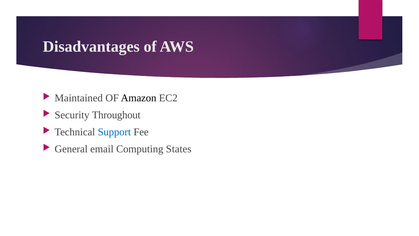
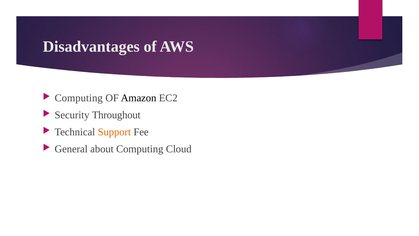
Maintained at (79, 98): Maintained -> Computing
Support colour: blue -> orange
email: email -> about
States: States -> Cloud
